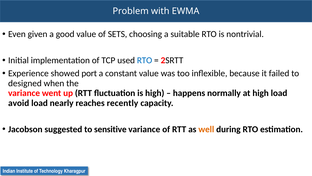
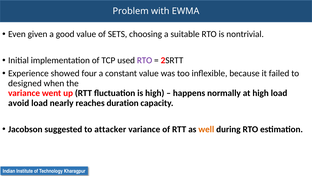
RTO at (145, 60) colour: blue -> purple
port: port -> four
recently: recently -> duration
sensitive: sensitive -> attacker
